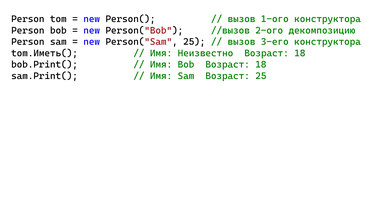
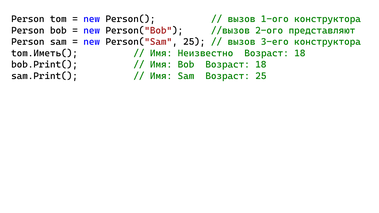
декомпозицию: декомпозицию -> представляют
